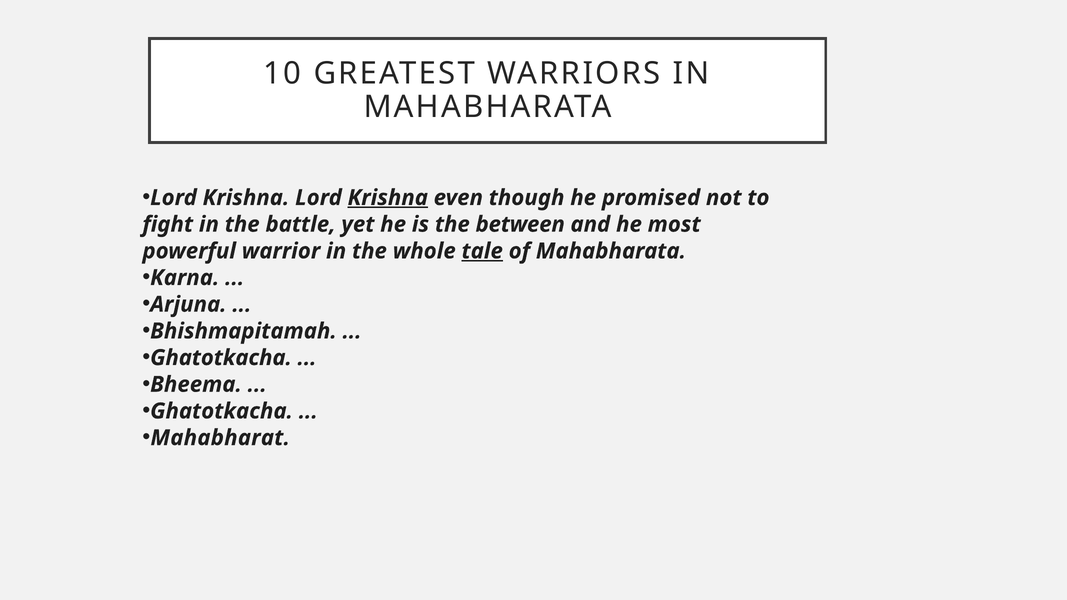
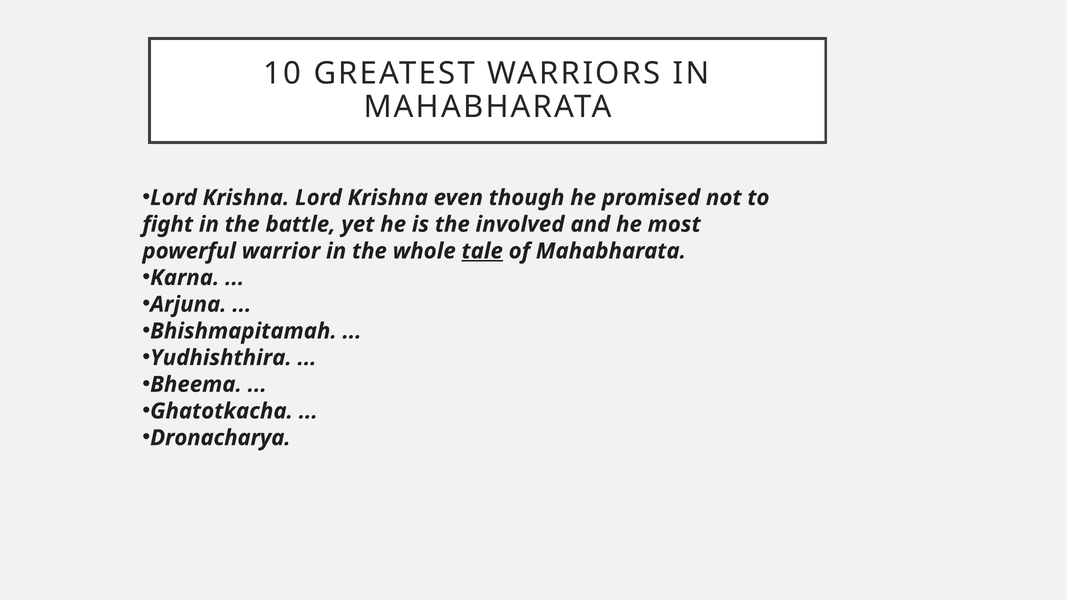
Krishna at (388, 198) underline: present -> none
between: between -> involved
Ghatotkacha at (221, 358): Ghatotkacha -> Yudhishthira
Mahabharat: Mahabharat -> Dronacharya
